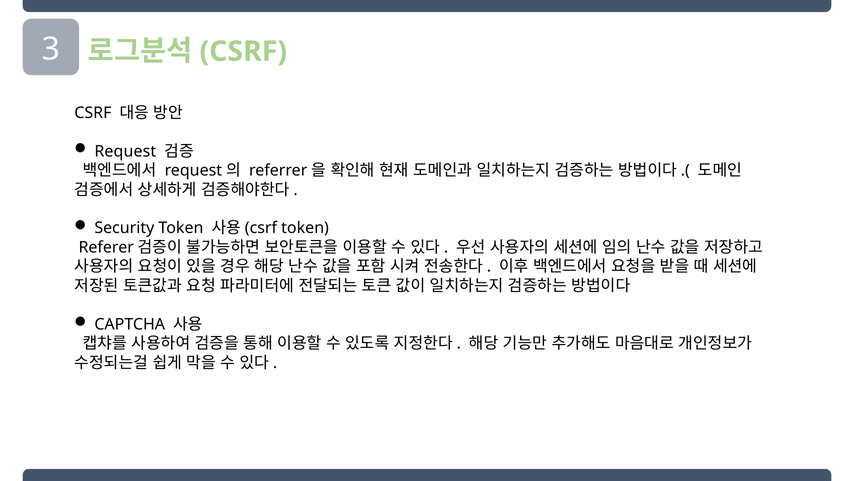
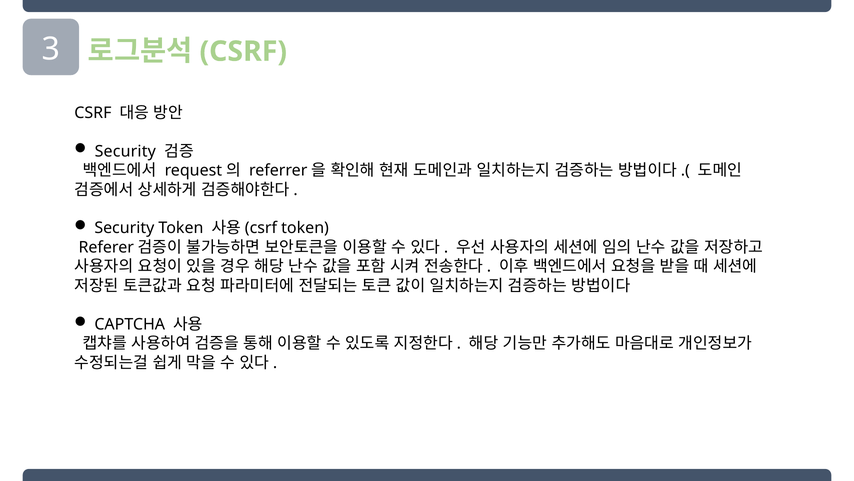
Request at (125, 151): Request -> Security
